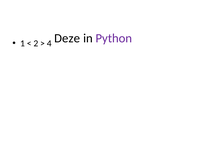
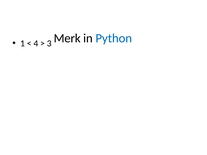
Deze: Deze -> Merk
Python colour: purple -> blue
2: 2 -> 4
4: 4 -> 3
